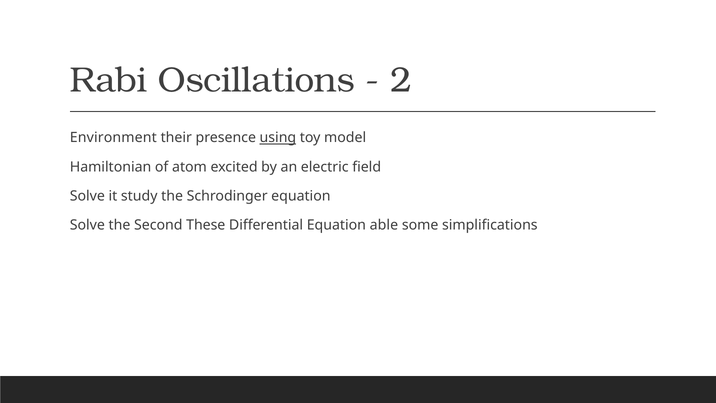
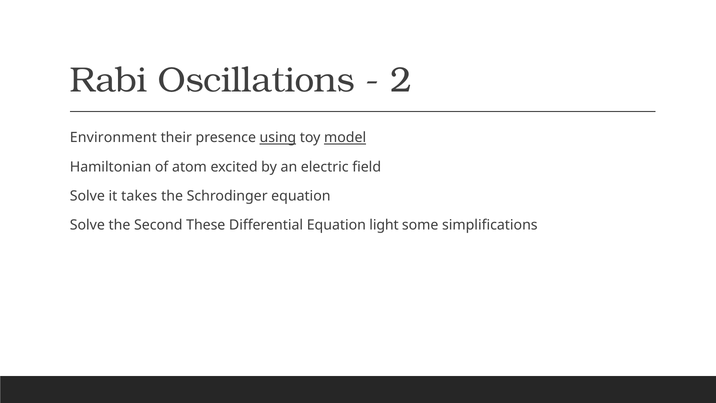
model underline: none -> present
study: study -> takes
able: able -> light
